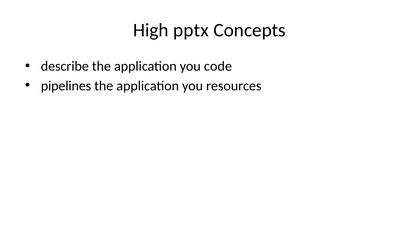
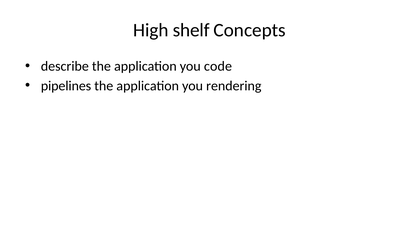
pptx: pptx -> shelf
resources: resources -> rendering
